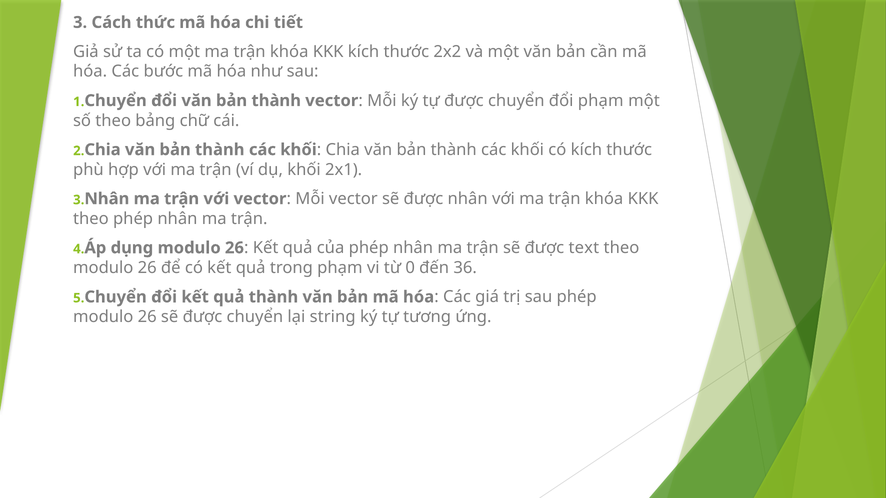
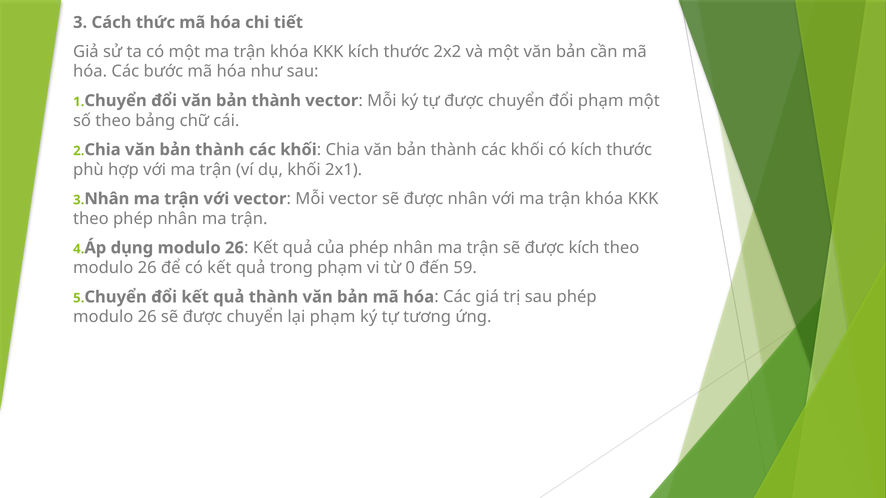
được text: text -> kích
36: 36 -> 59
lại string: string -> phạm
